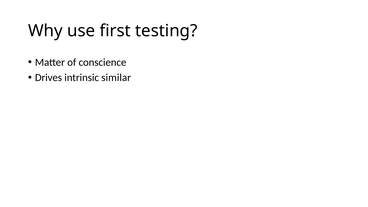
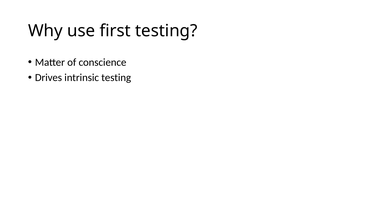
intrinsic similar: similar -> testing
